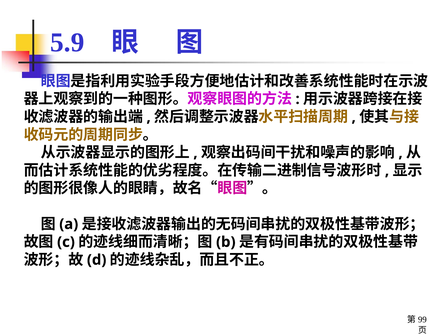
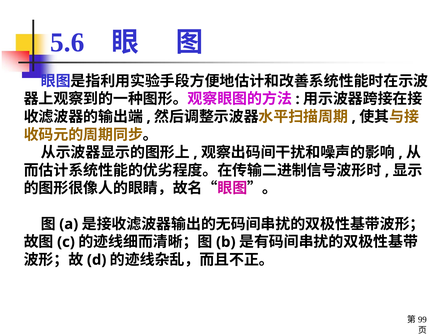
5.9: 5.9 -> 5.6
